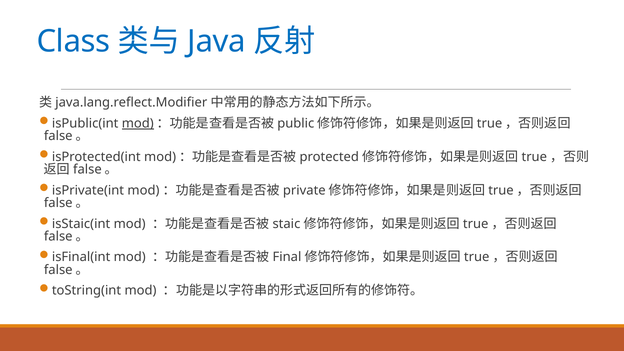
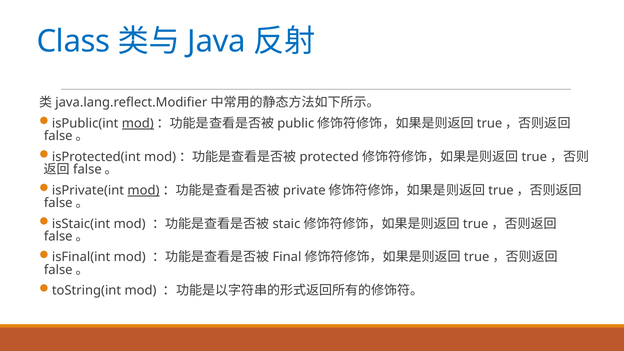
mod at (143, 190) underline: none -> present
